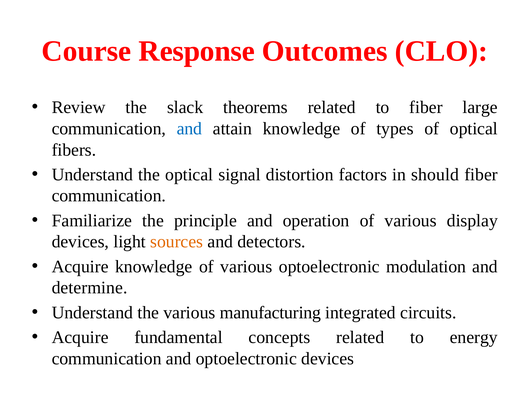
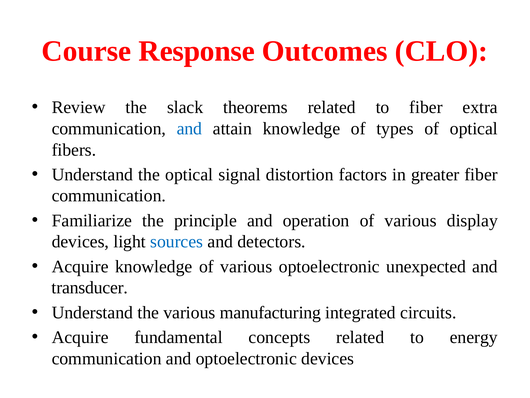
large: large -> extra
should: should -> greater
sources colour: orange -> blue
modulation: modulation -> unexpected
determine: determine -> transducer
